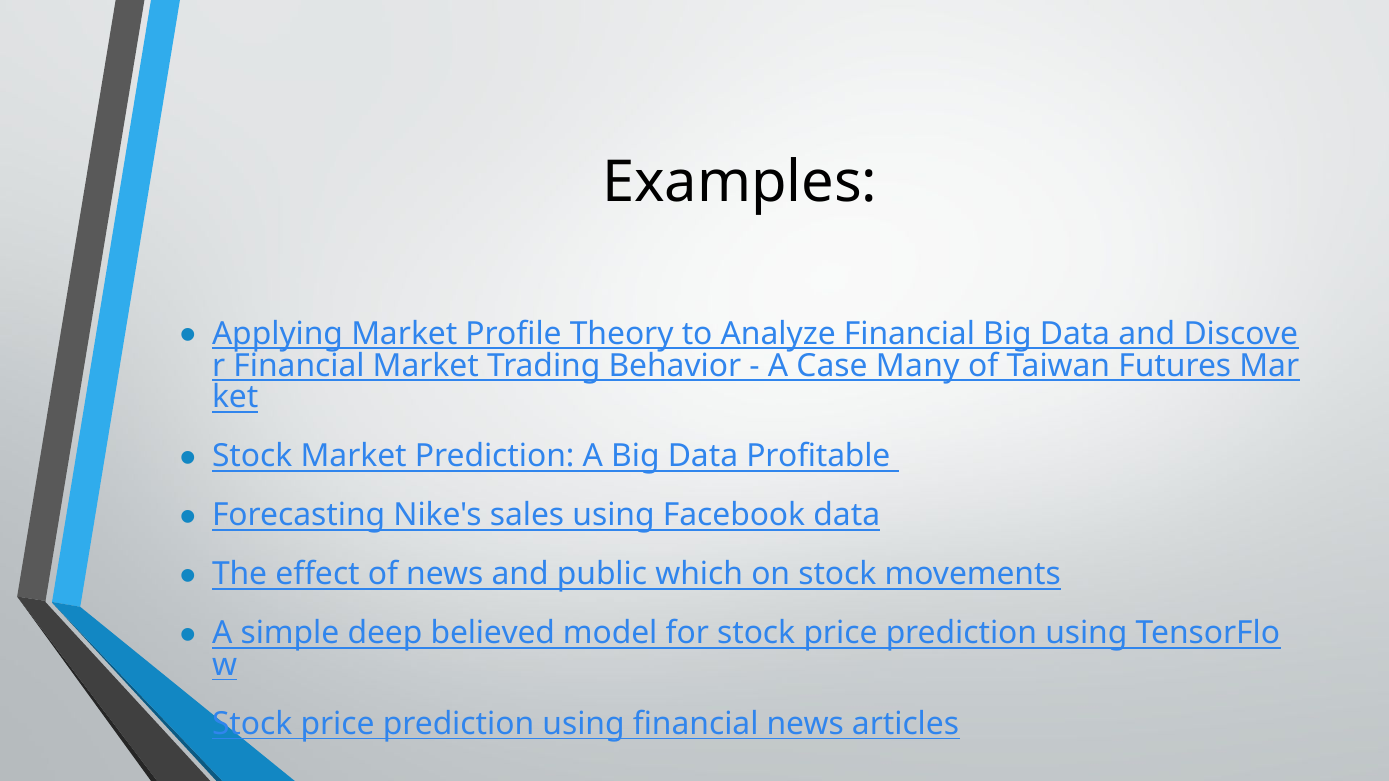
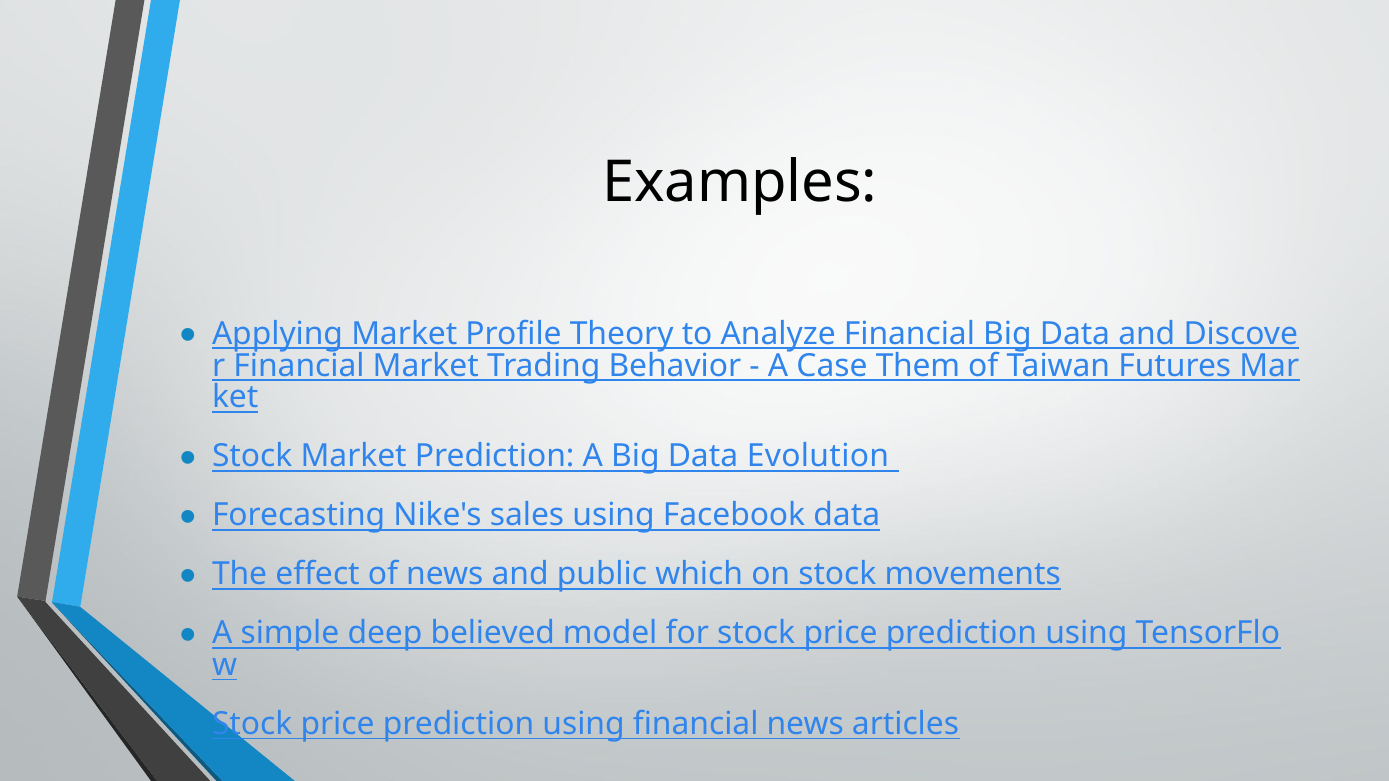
Many: Many -> Them
Profitable: Profitable -> Evolution
